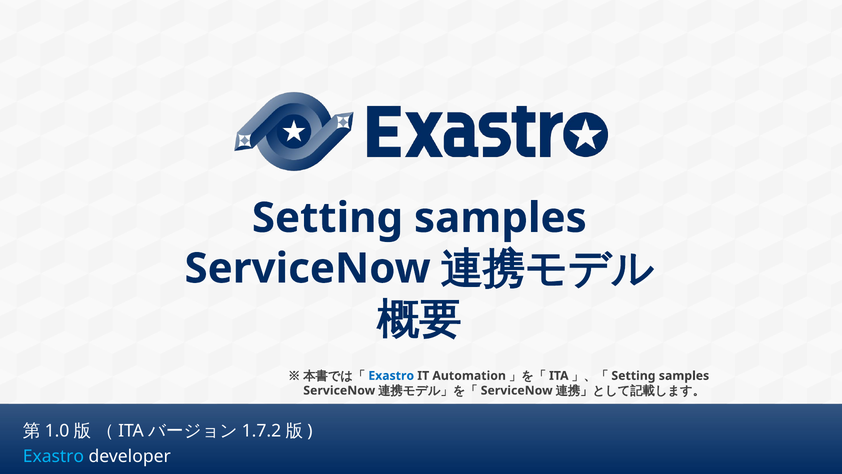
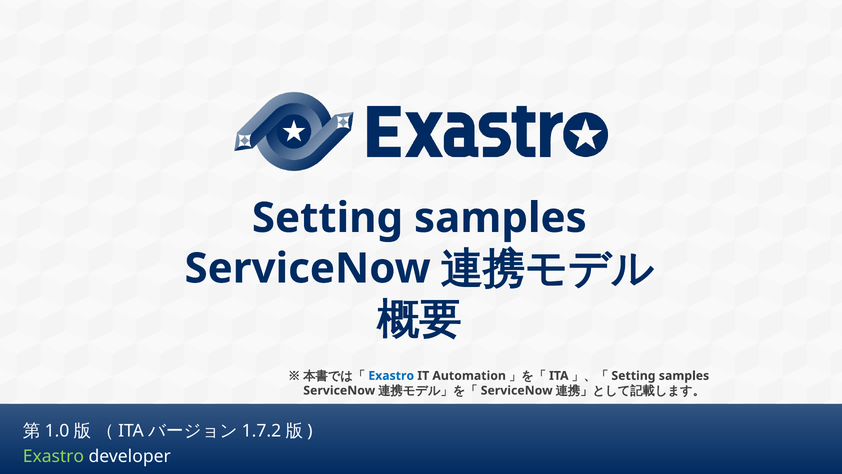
Exastro at (53, 456) colour: light blue -> light green
